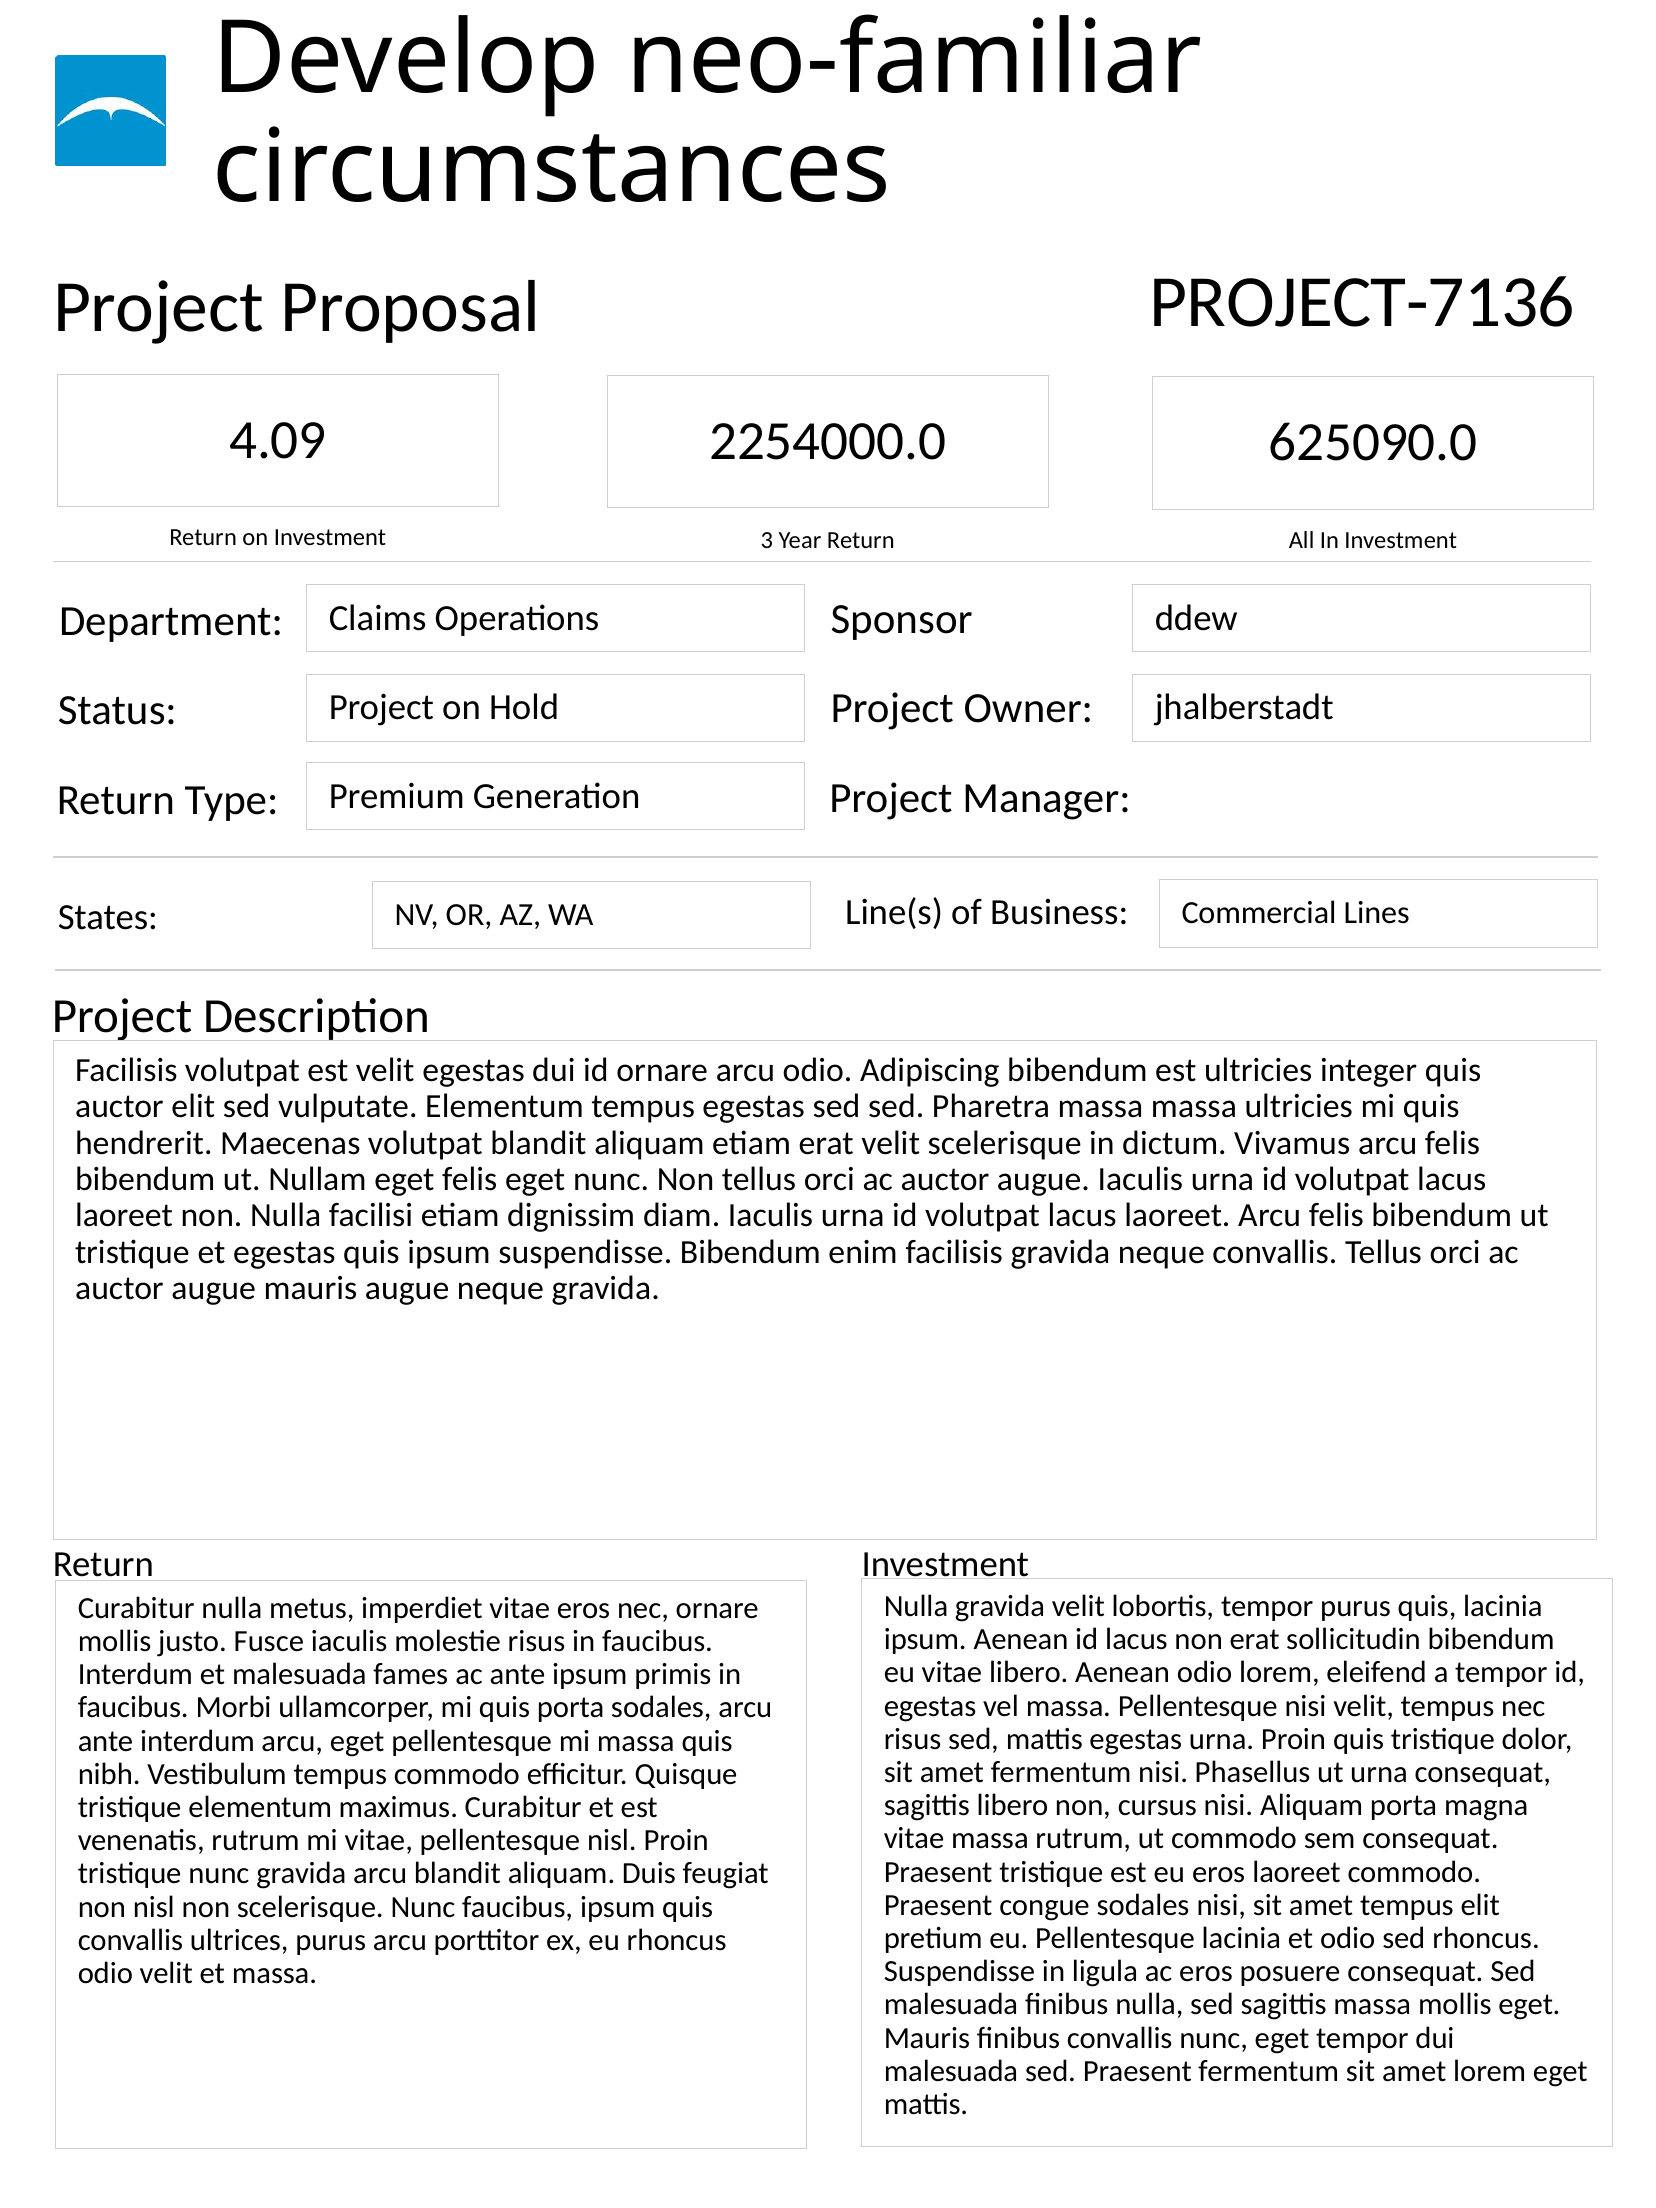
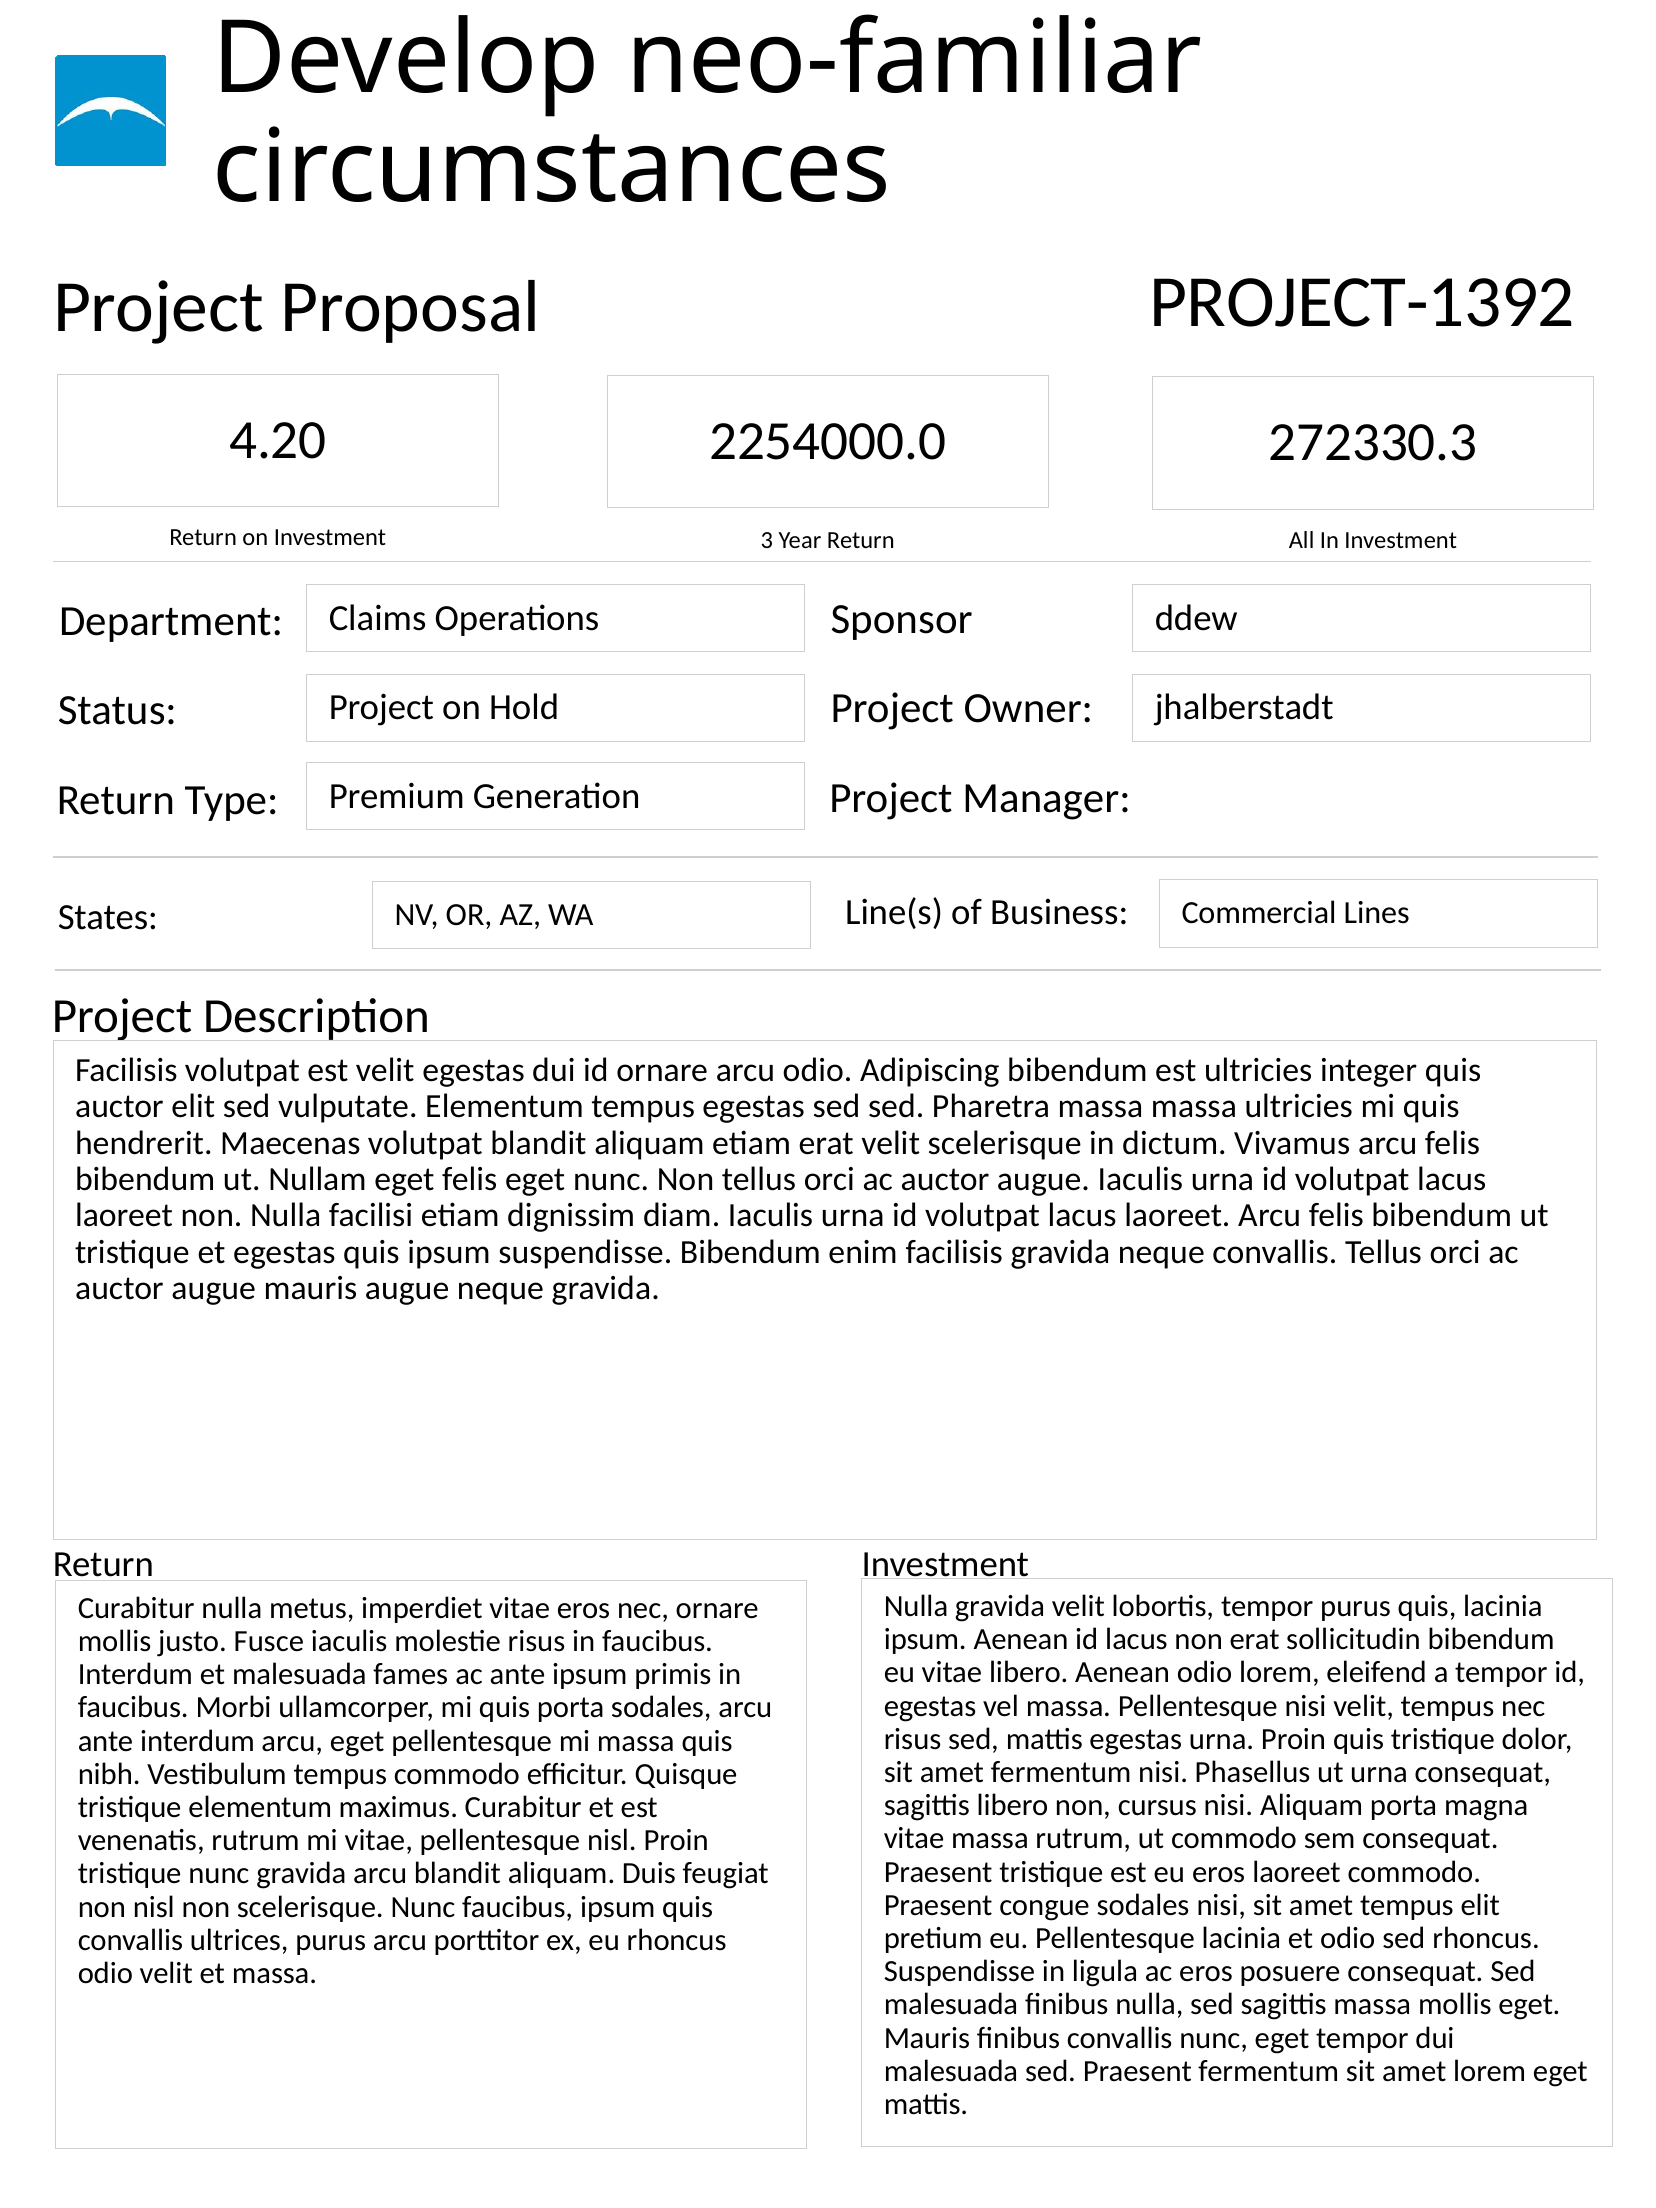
PROJECT-7136: PROJECT-7136 -> PROJECT-1392
4.09: 4.09 -> 4.20
625090.0: 625090.0 -> 272330.3
